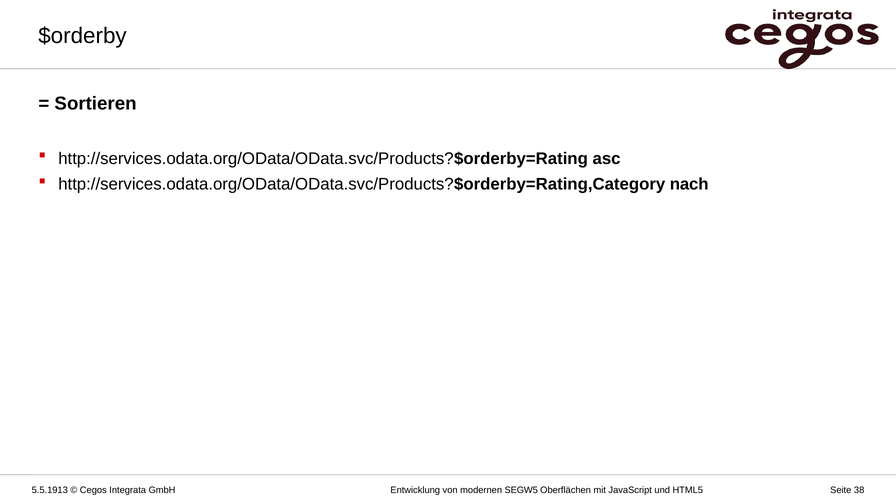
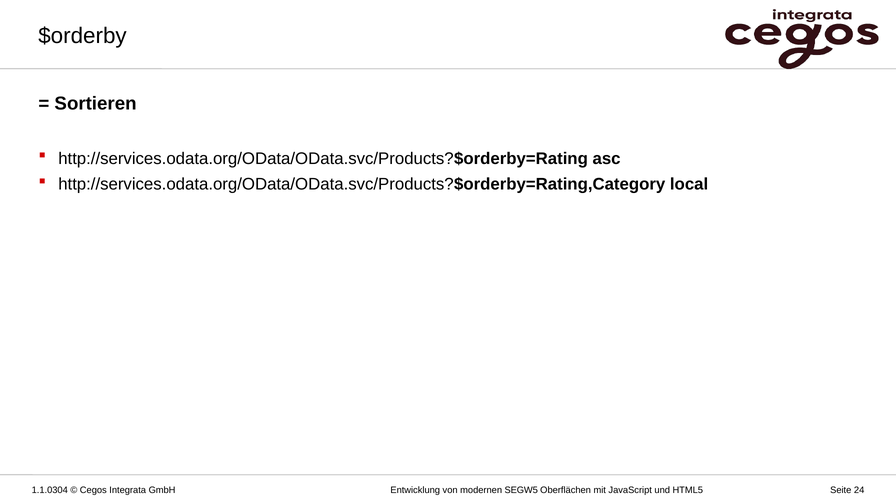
nach: nach -> local
5.5.1913: 5.5.1913 -> 1.1.0304
38: 38 -> 24
